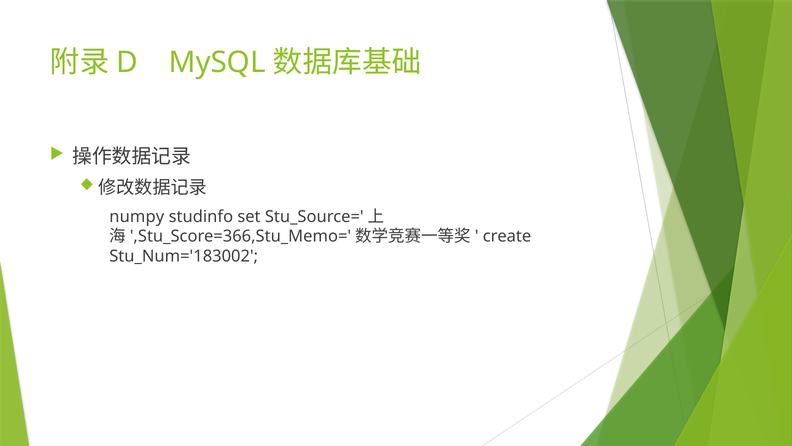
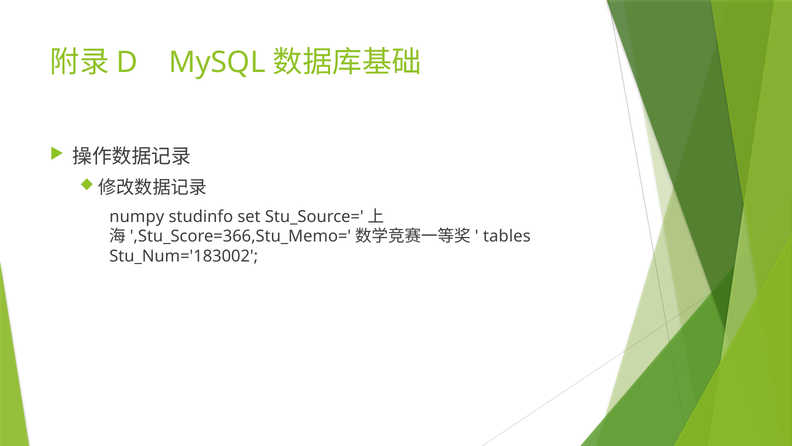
create: create -> tables
